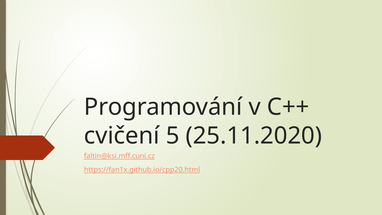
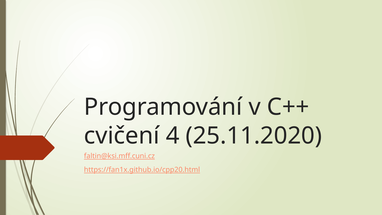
5: 5 -> 4
